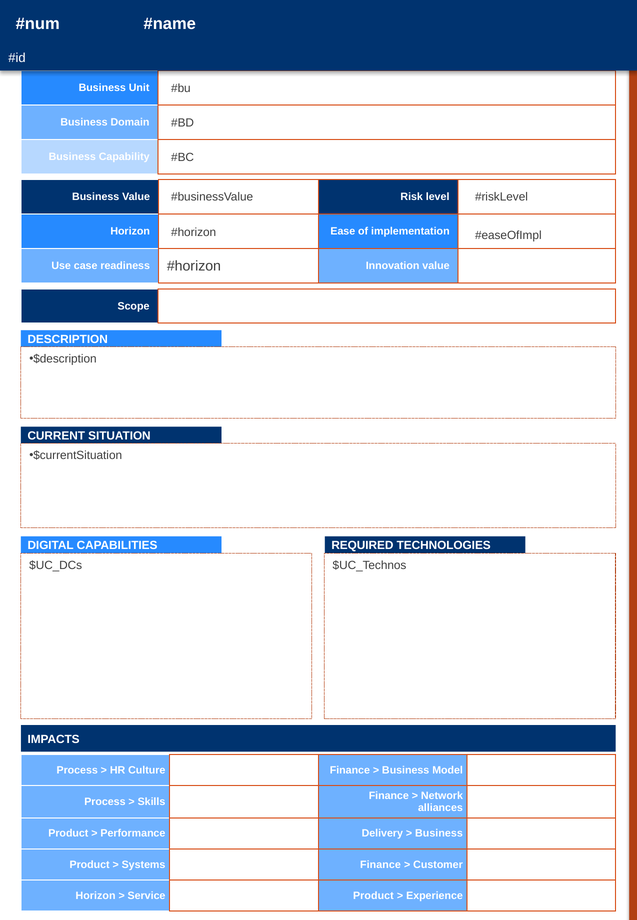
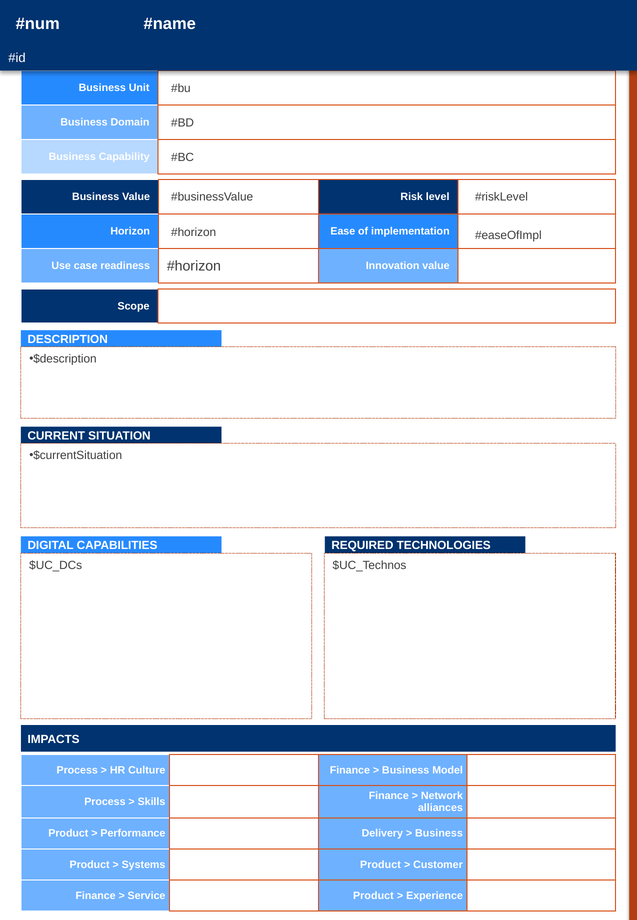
Systems Finance: Finance -> Product
Horizon at (96, 896): Horizon -> Finance
